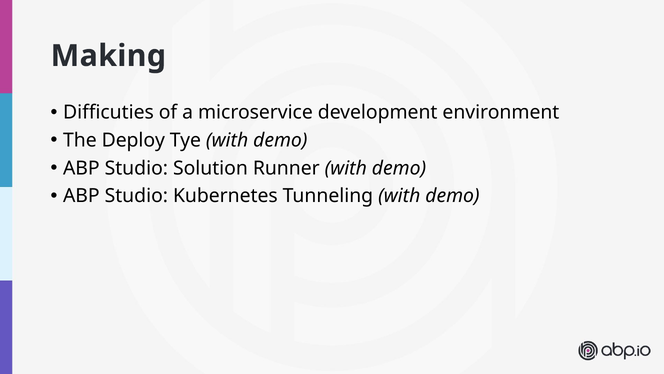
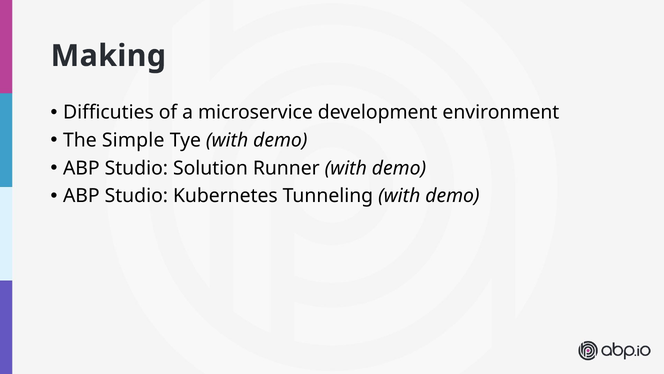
Deploy: Deploy -> Simple
